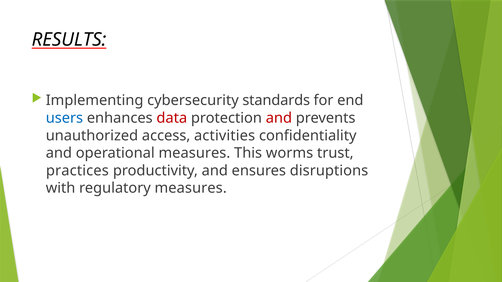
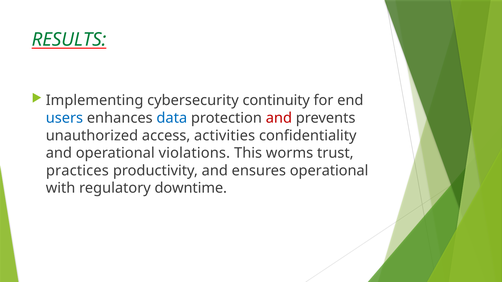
RESULTS colour: black -> green
standards: standards -> continuity
data colour: red -> blue
operational measures: measures -> violations
ensures disruptions: disruptions -> operational
regulatory measures: measures -> downtime
